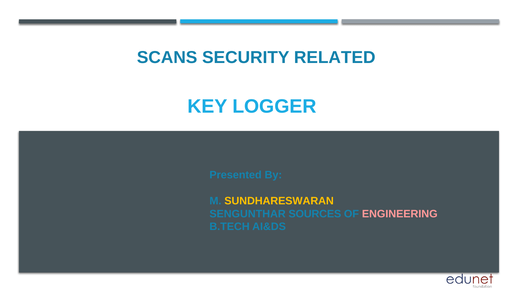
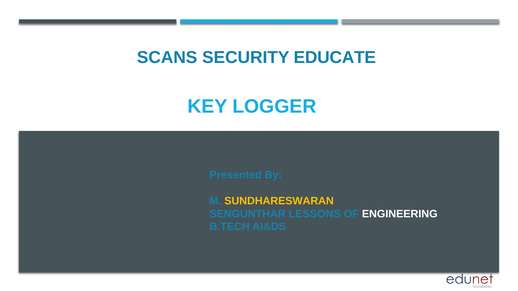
RELATED: RELATED -> EDUCATE
SOURCES: SOURCES -> LESSONS
ENGINEERING colour: pink -> white
